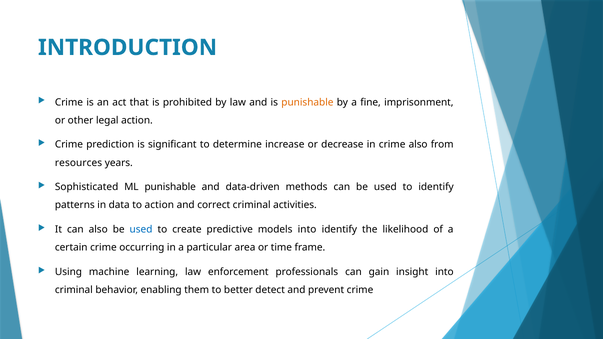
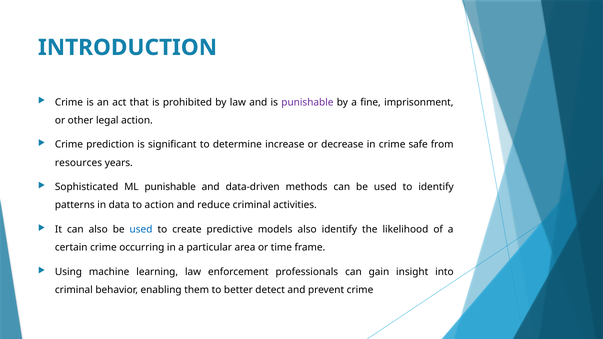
punishable at (307, 102) colour: orange -> purple
crime also: also -> safe
correct: correct -> reduce
models into: into -> also
